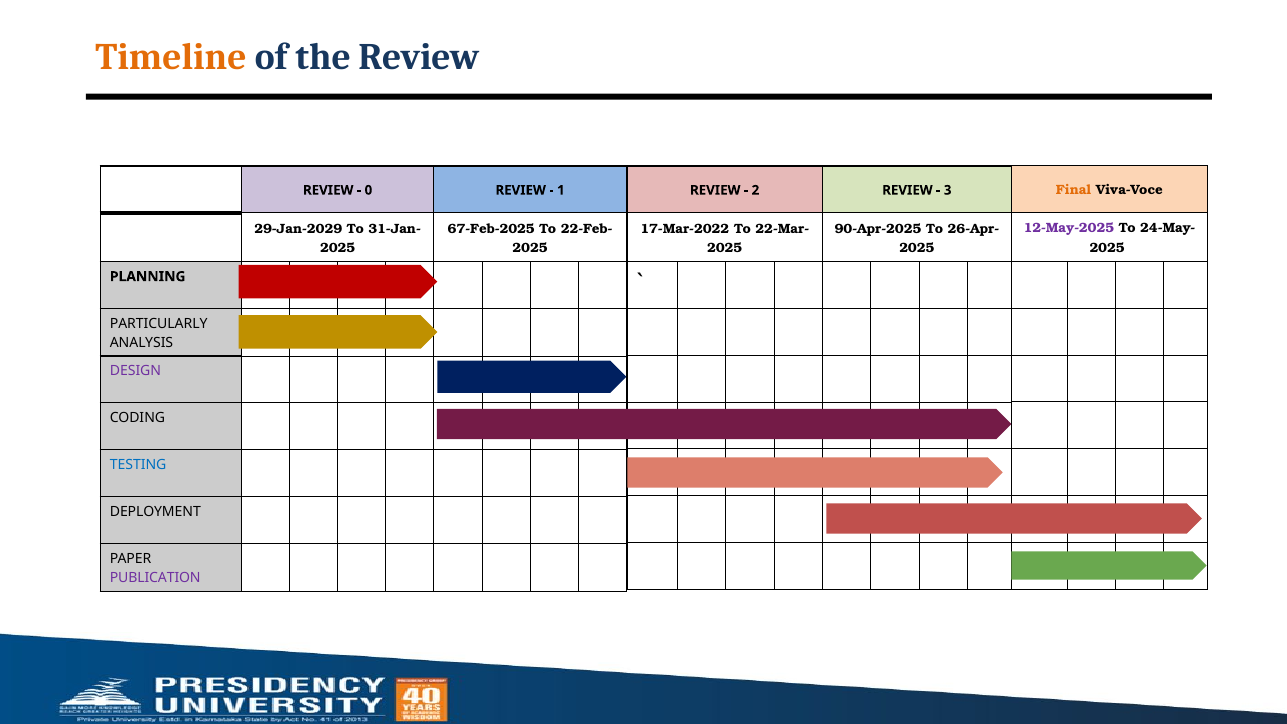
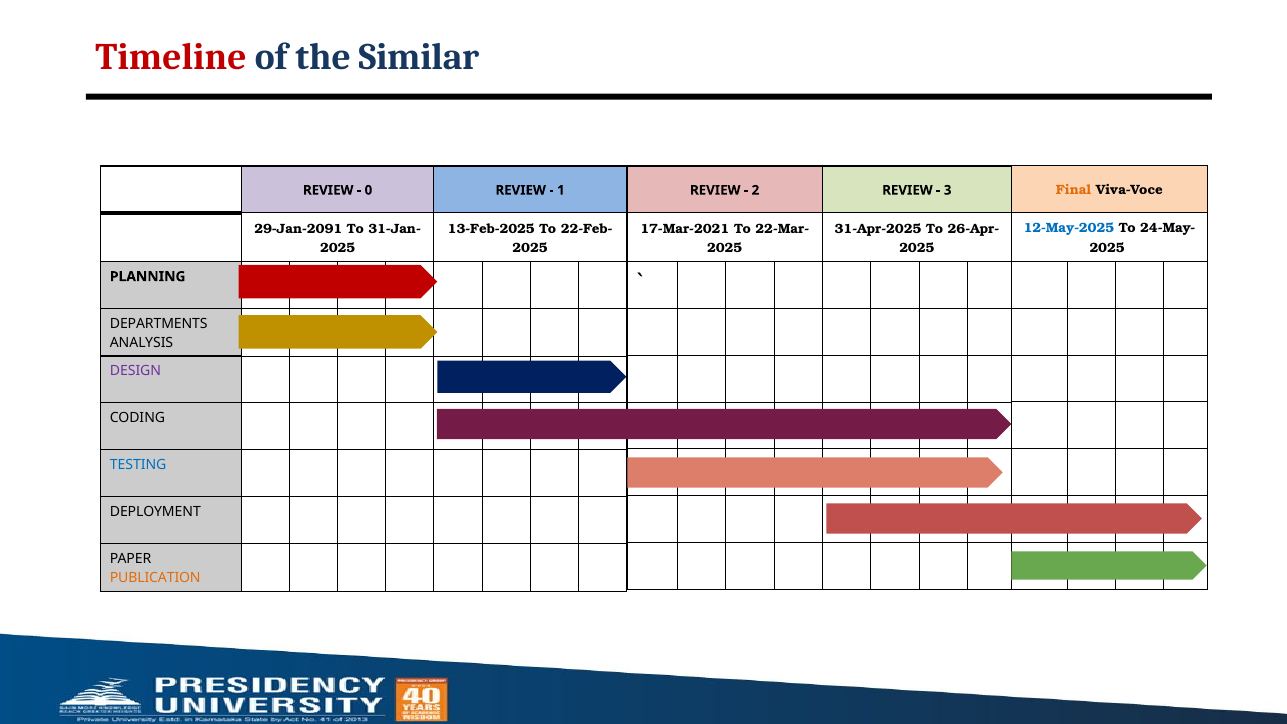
Timeline colour: orange -> red
the Review: Review -> Similar
12-May-2025 colour: purple -> blue
29-Jan-2029: 29-Jan-2029 -> 29-Jan-2091
67-Feb-2025: 67-Feb-2025 -> 13-Feb-2025
17-Mar-2022: 17-Mar-2022 -> 17-Mar-2021
90-Apr-2025: 90-Apr-2025 -> 31-Apr-2025
PARTICULARLY: PARTICULARLY -> DEPARTMENTS
PUBLICATION colour: purple -> orange
